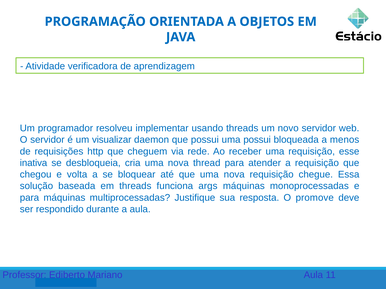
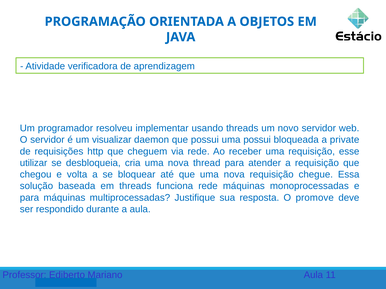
menos: menos -> private
inativa: inativa -> utilizar
funciona args: args -> rede
